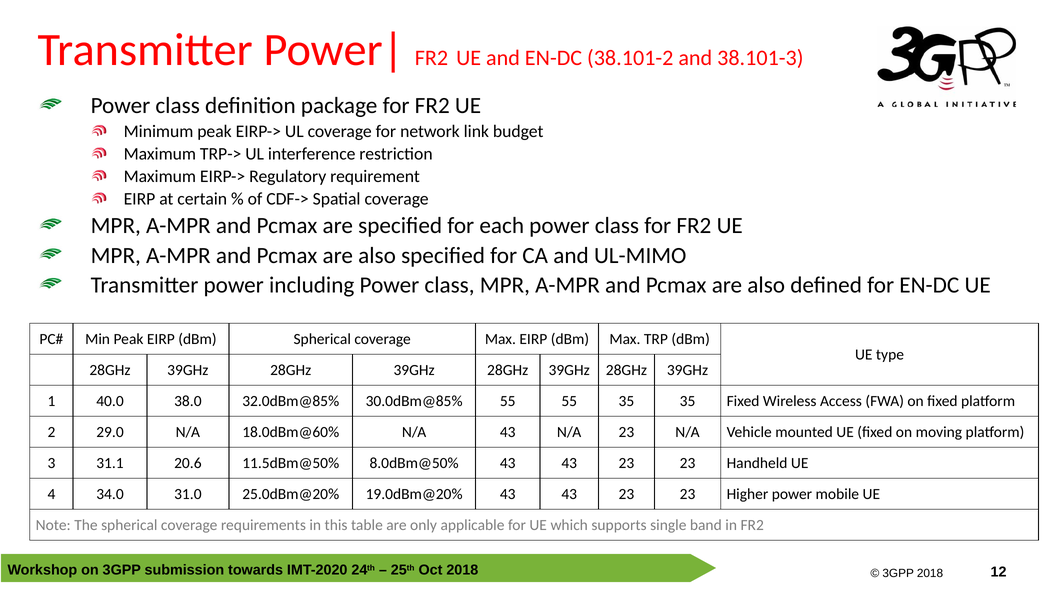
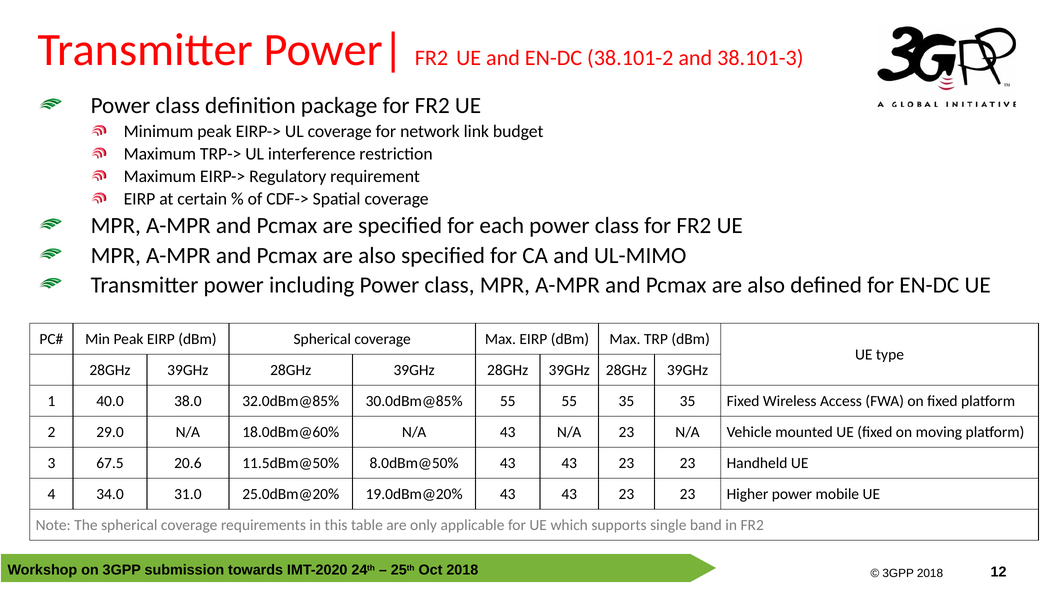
31.1: 31.1 -> 67.5
